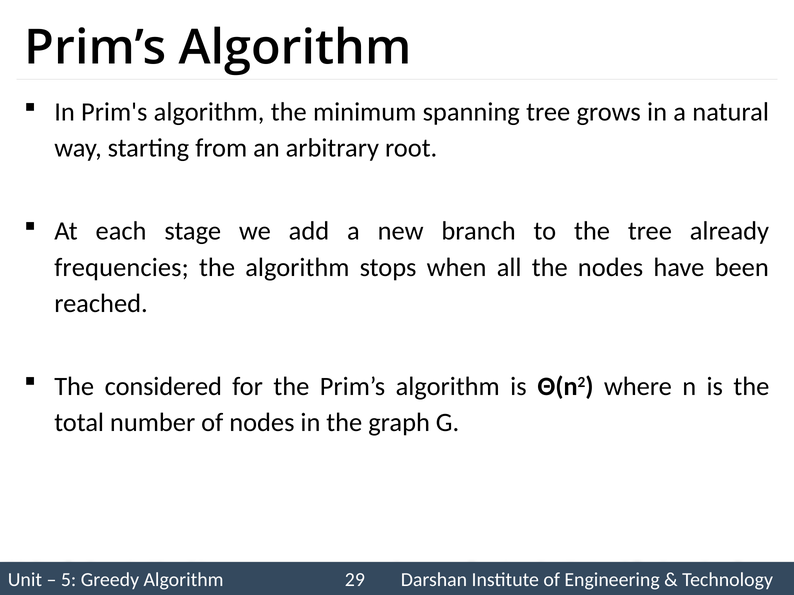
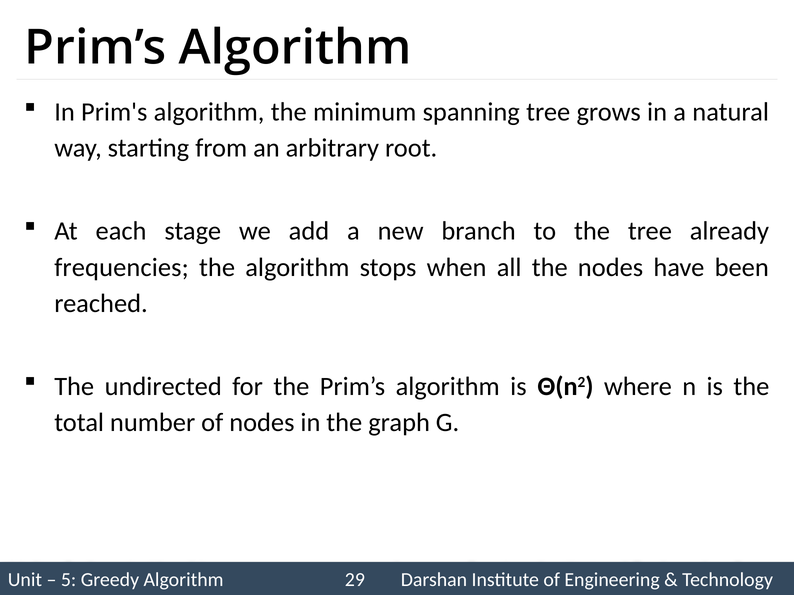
considered: considered -> undirected
